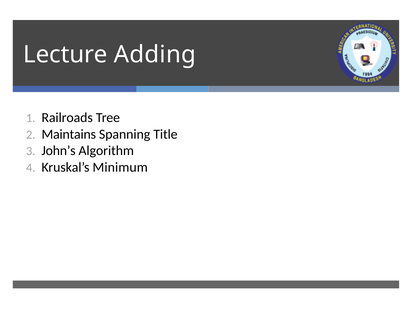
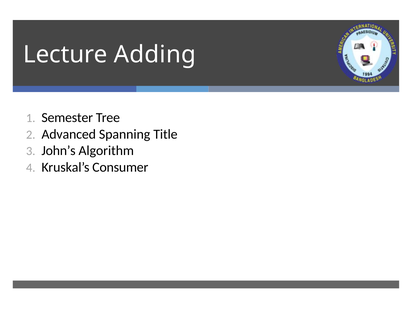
Railroads: Railroads -> Semester
Maintains: Maintains -> Advanced
Minimum: Minimum -> Consumer
